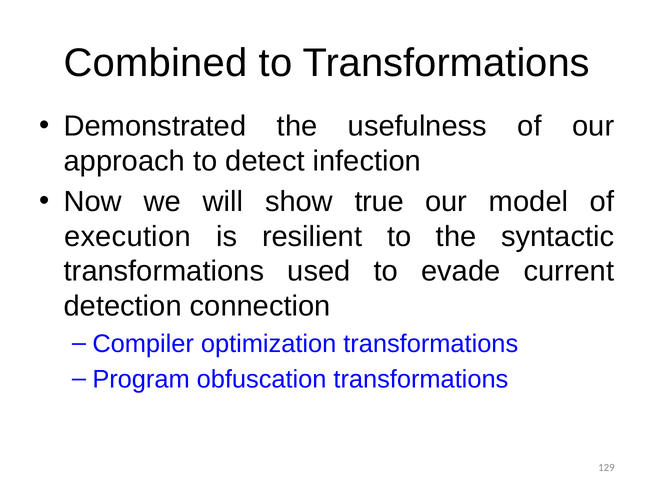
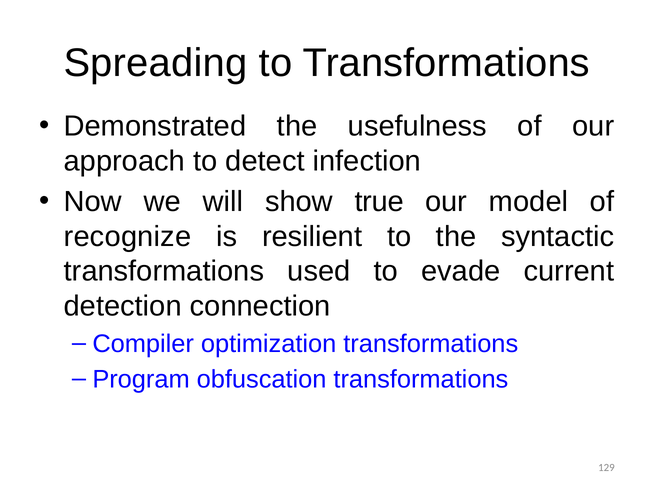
Combined: Combined -> Spreading
execution: execution -> recognize
